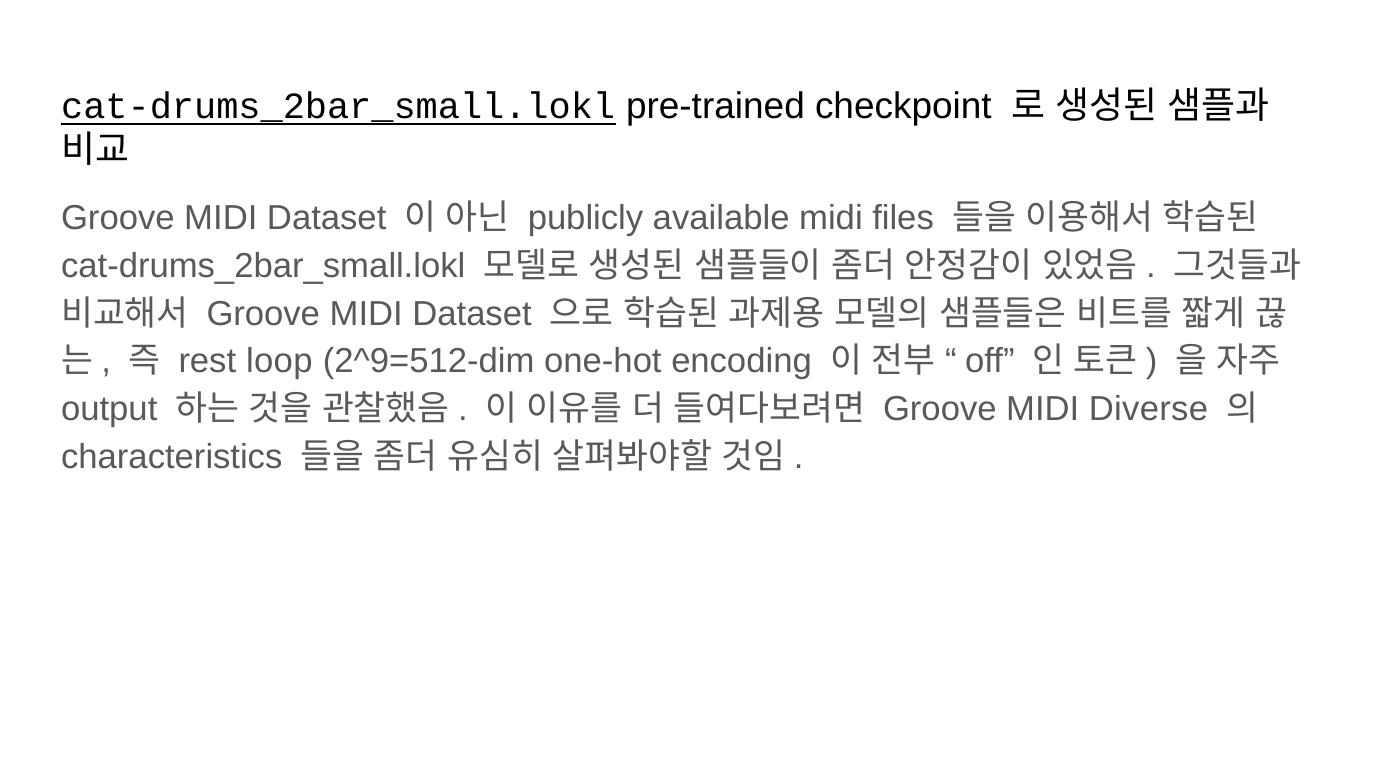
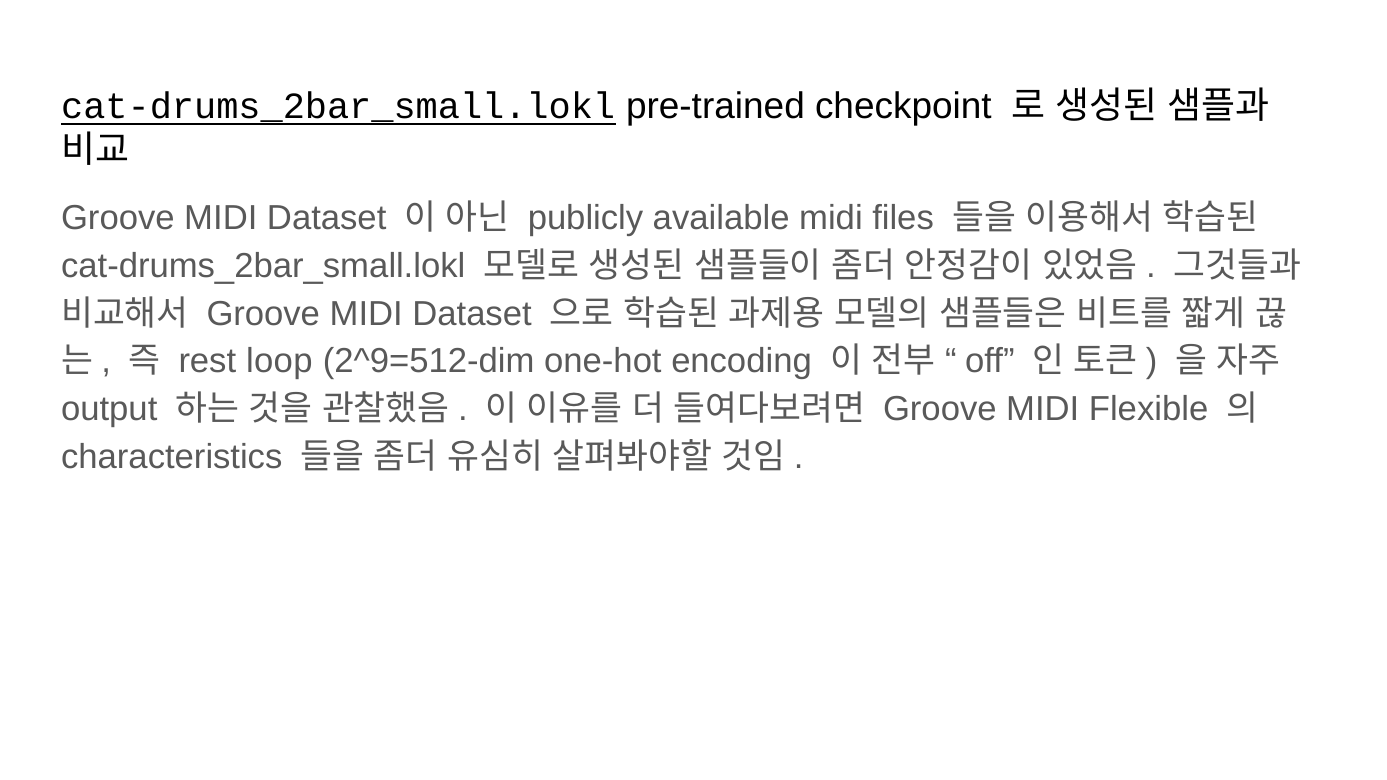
Diverse: Diverse -> Flexible
